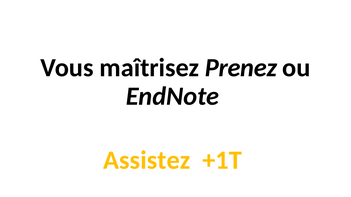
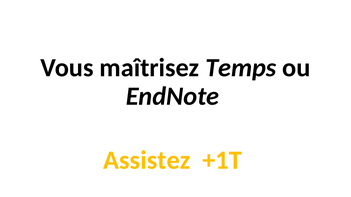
Prenez: Prenez -> Temps
